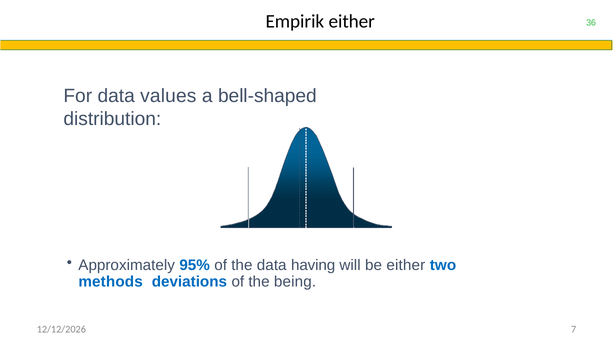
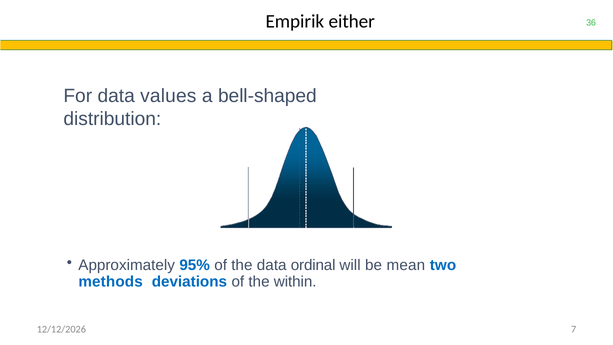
having: having -> ordinal
be either: either -> mean
being: being -> within
